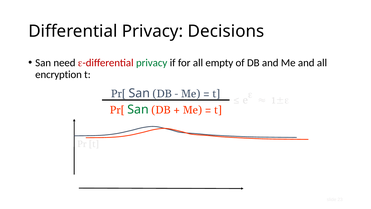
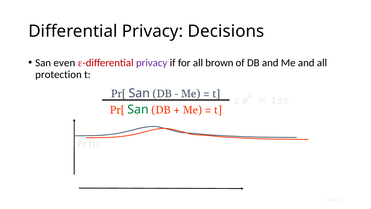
need: need -> even
privacy at (152, 63) colour: green -> purple
empty: empty -> brown
encryption: encryption -> protection
